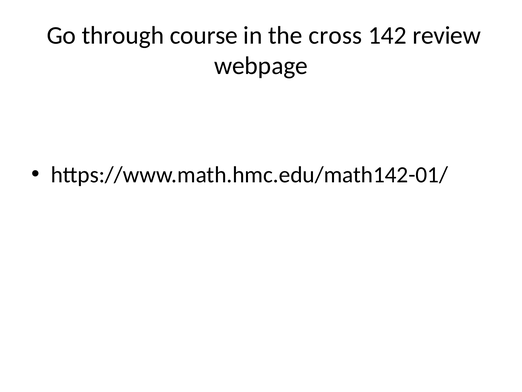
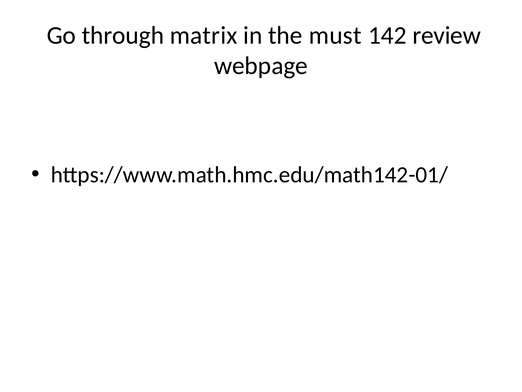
course: course -> matrix
cross: cross -> must
